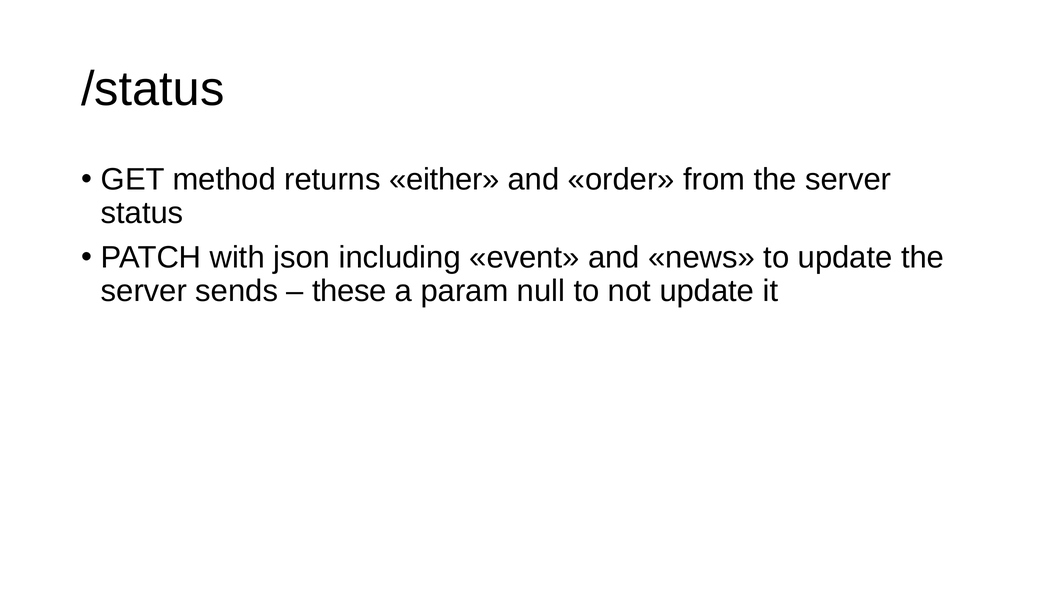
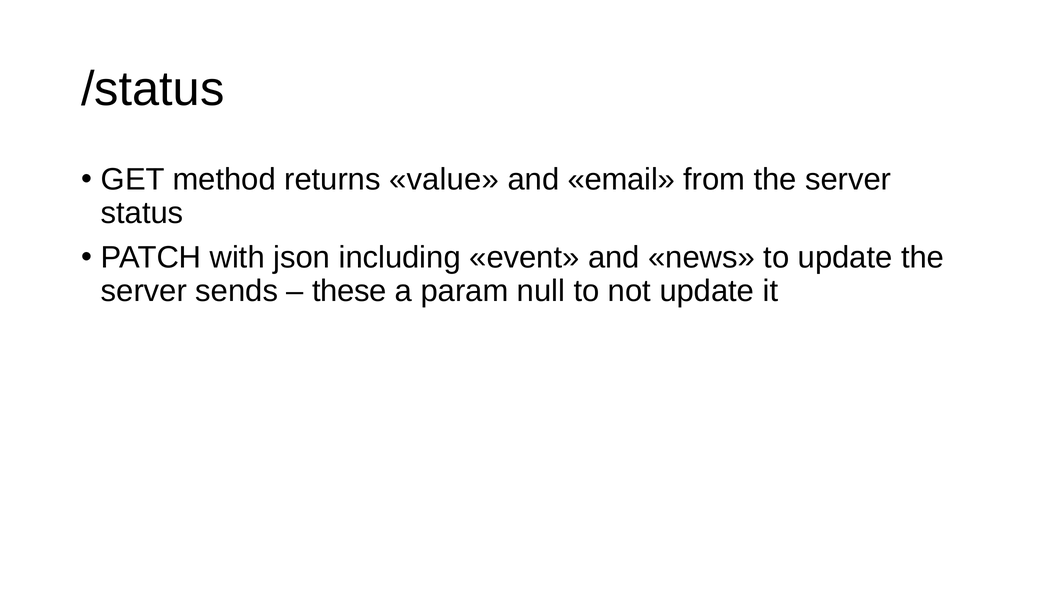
either: either -> value
order: order -> email
